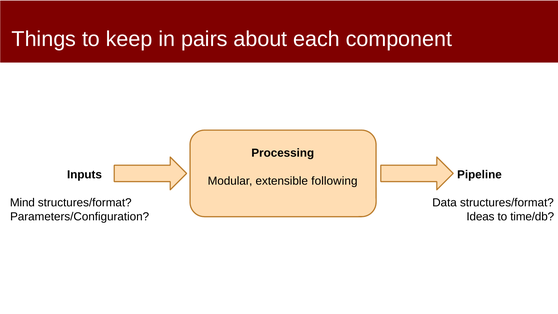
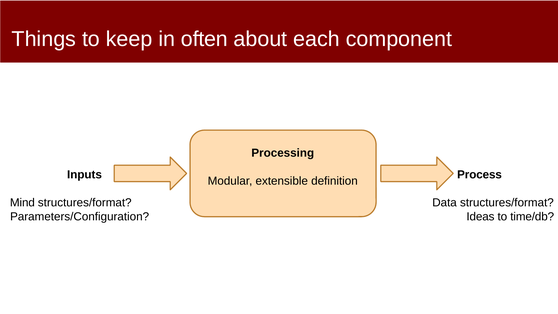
pairs: pairs -> often
Pipeline: Pipeline -> Process
following: following -> definition
